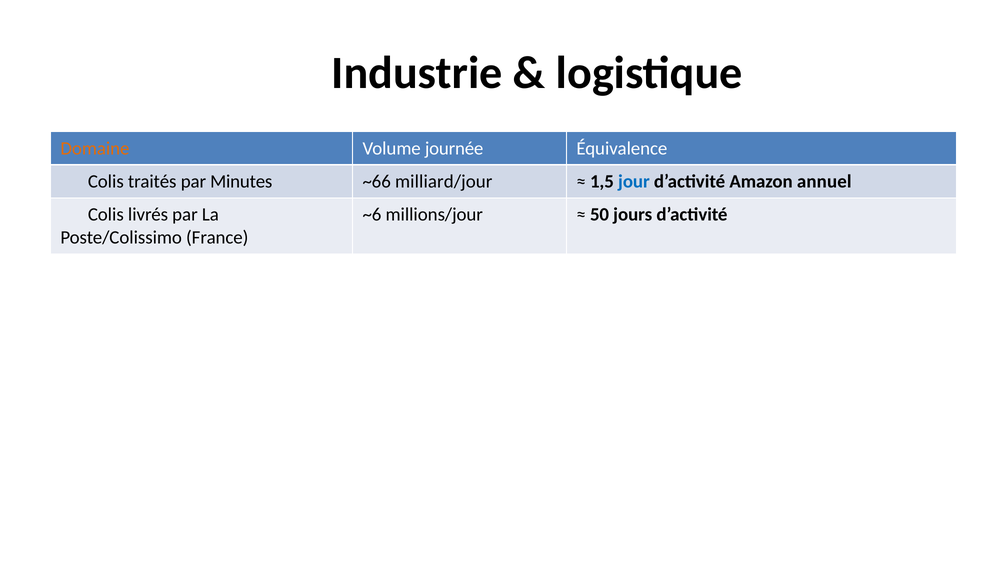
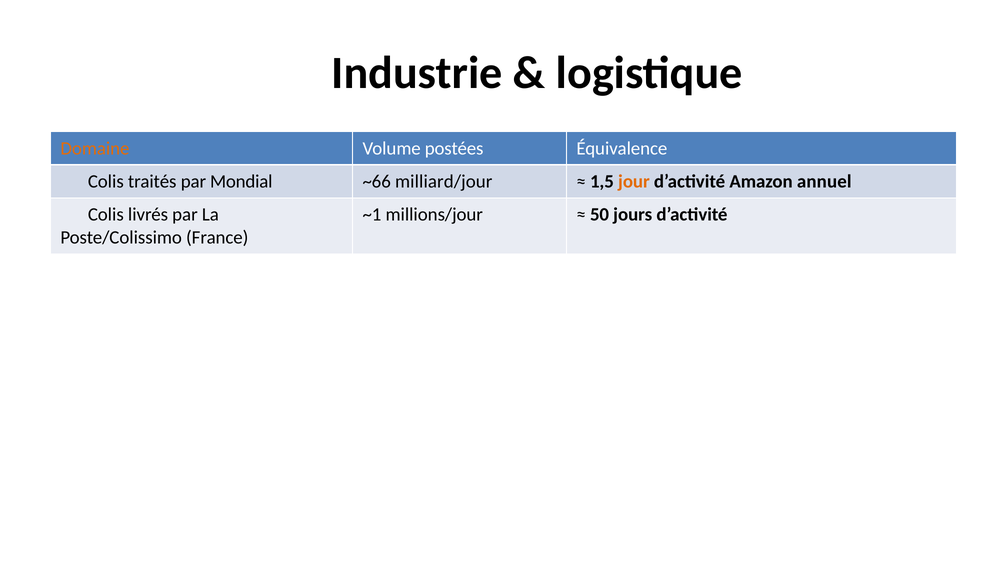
journée: journée -> postées
Minutes: Minutes -> Mondial
jour colour: blue -> orange
~6: ~6 -> ~1
